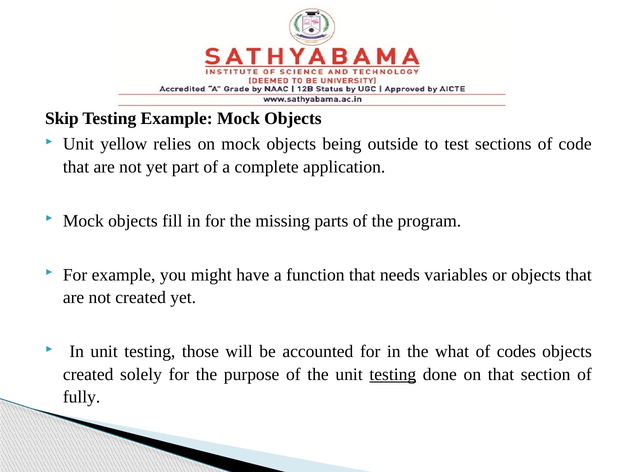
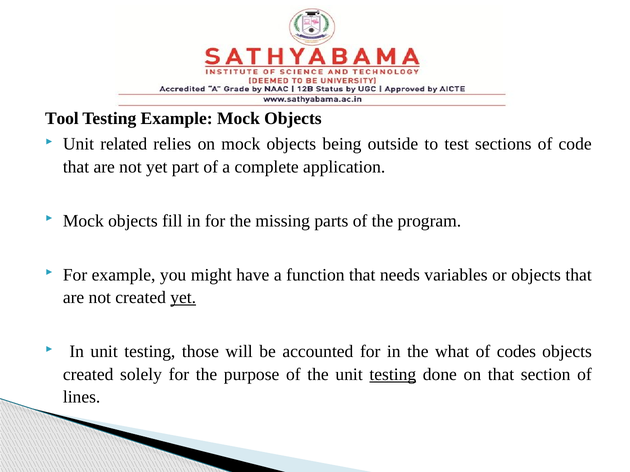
Skip: Skip -> Tool
yellow: yellow -> related
yet at (183, 298) underline: none -> present
fully: fully -> lines
